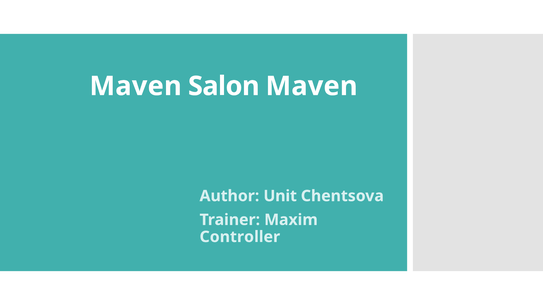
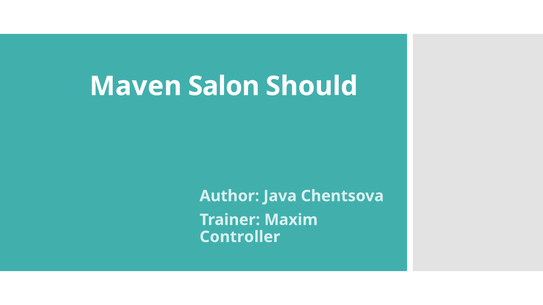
Salon Maven: Maven -> Should
Unit: Unit -> Java
